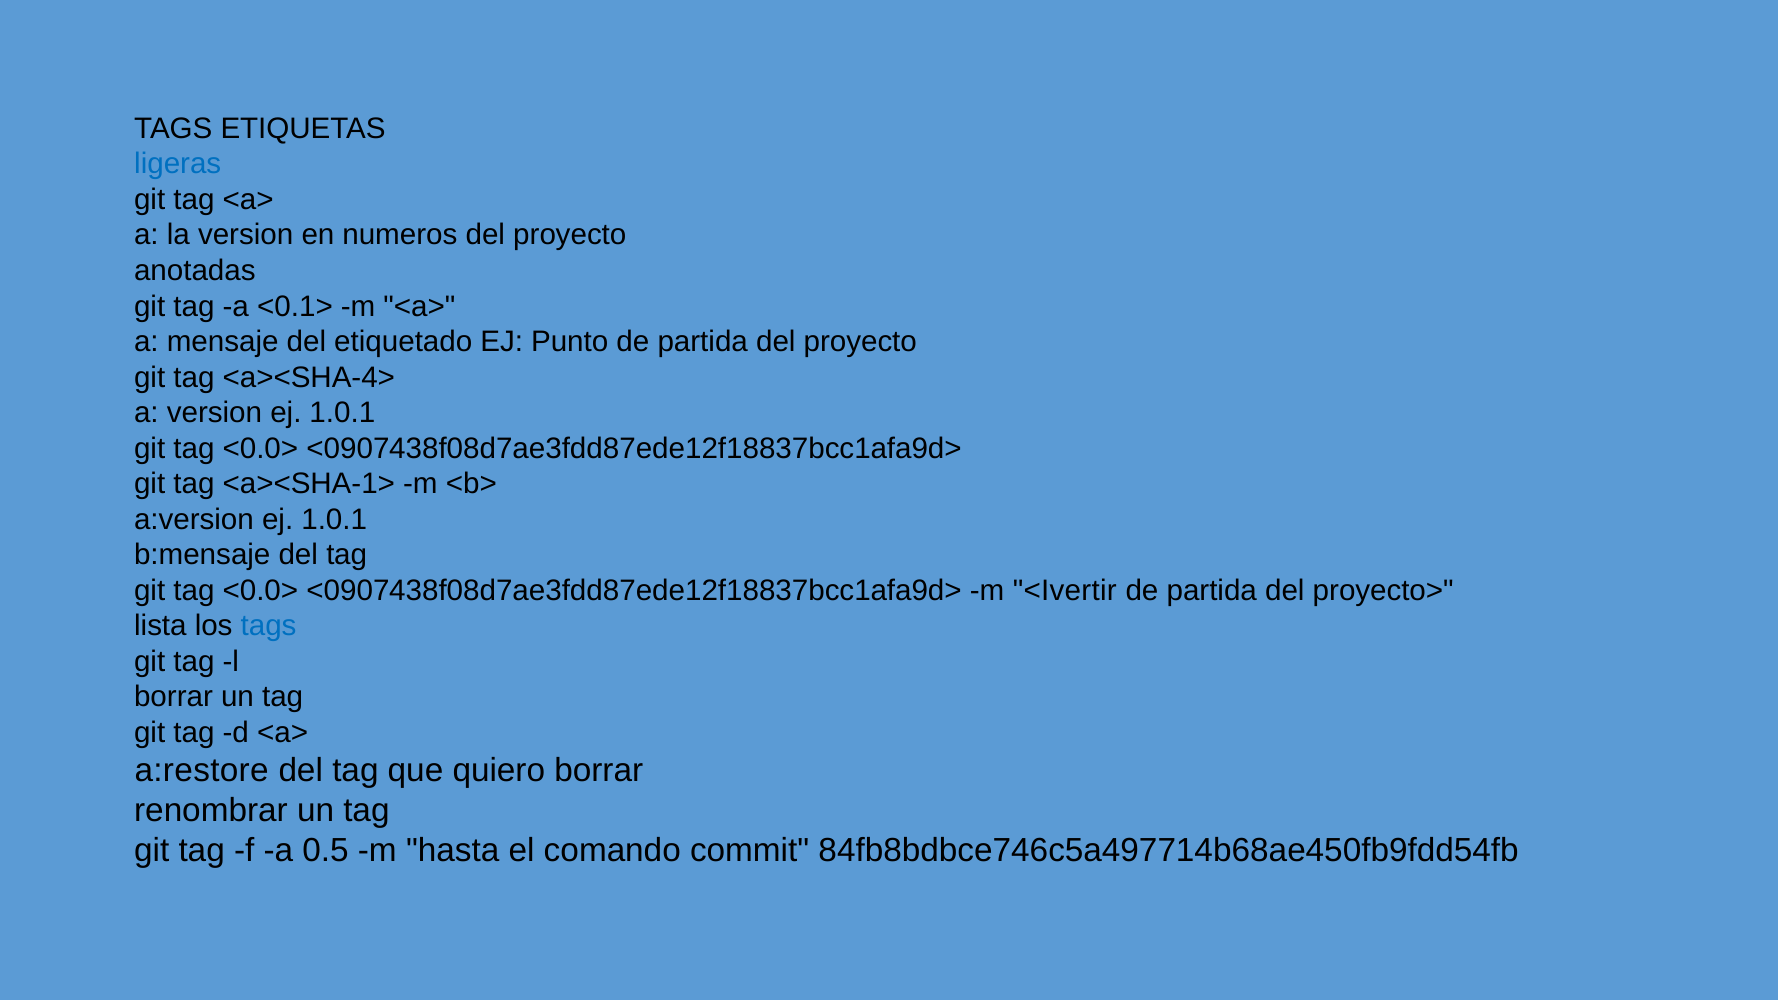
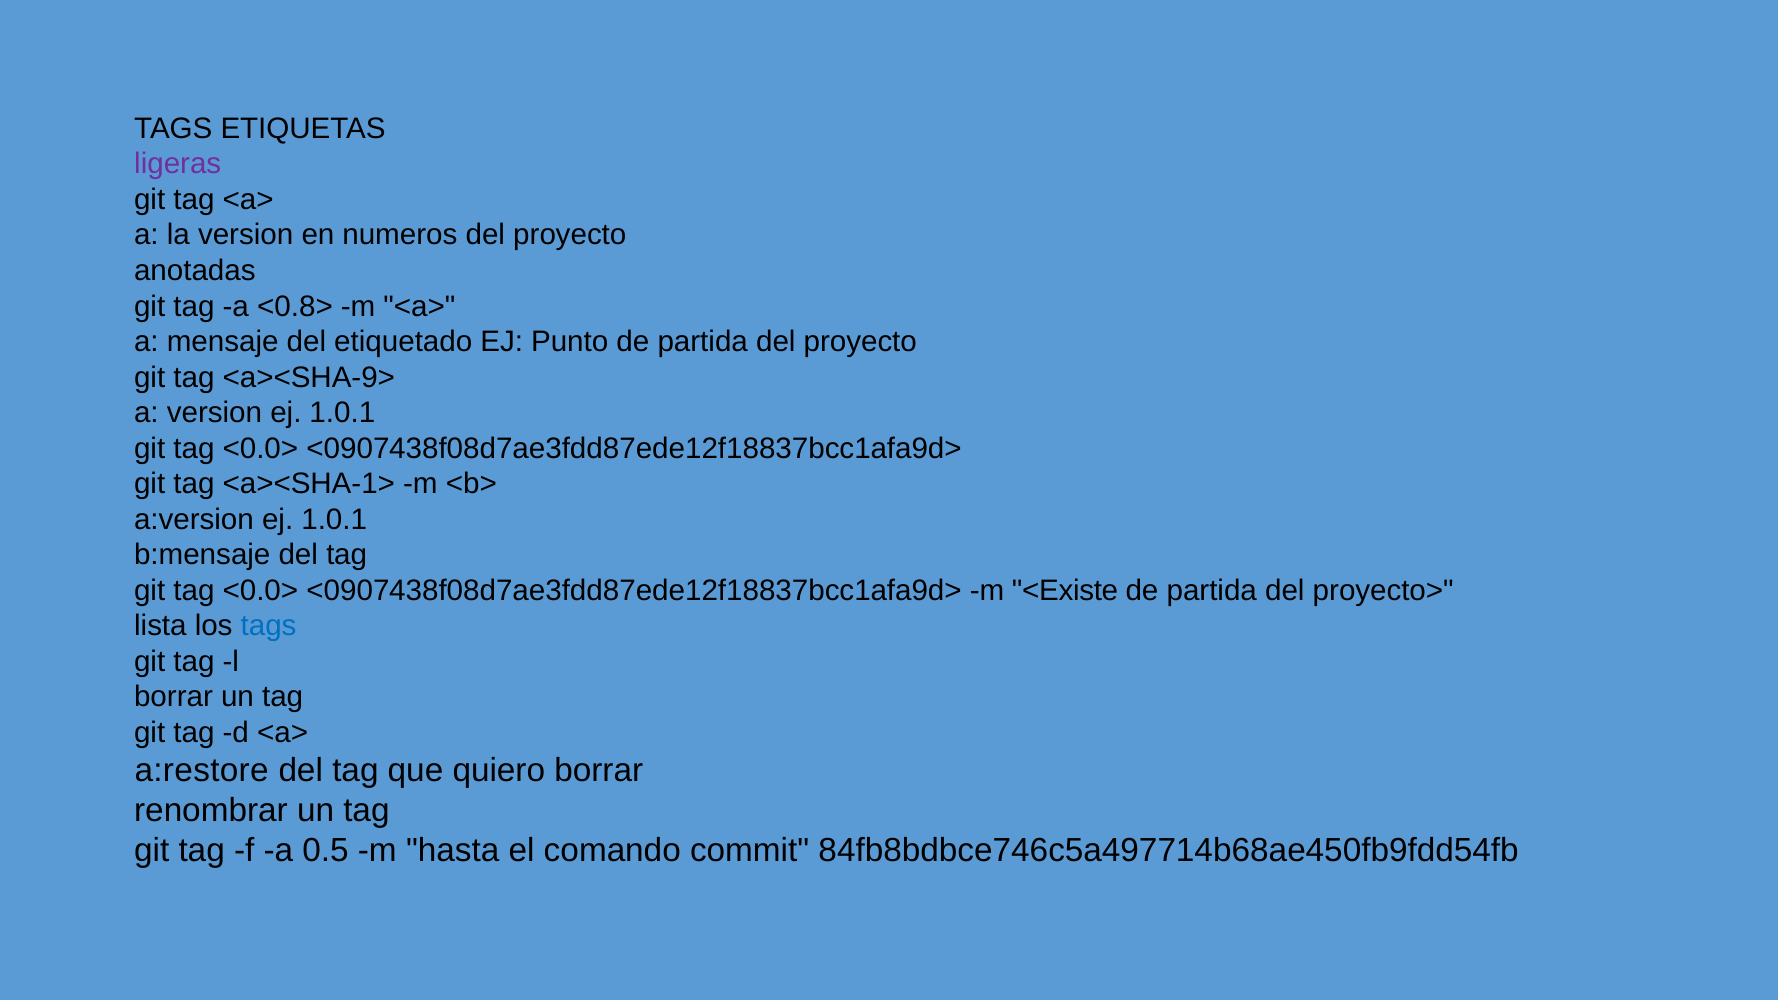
ligeras colour: blue -> purple
<0.1>: <0.1> -> <0.8>
<a><SHA-4>: <a><SHA-4> -> <a><SHA-9>
<Ivertir: <Ivertir -> <Existe
